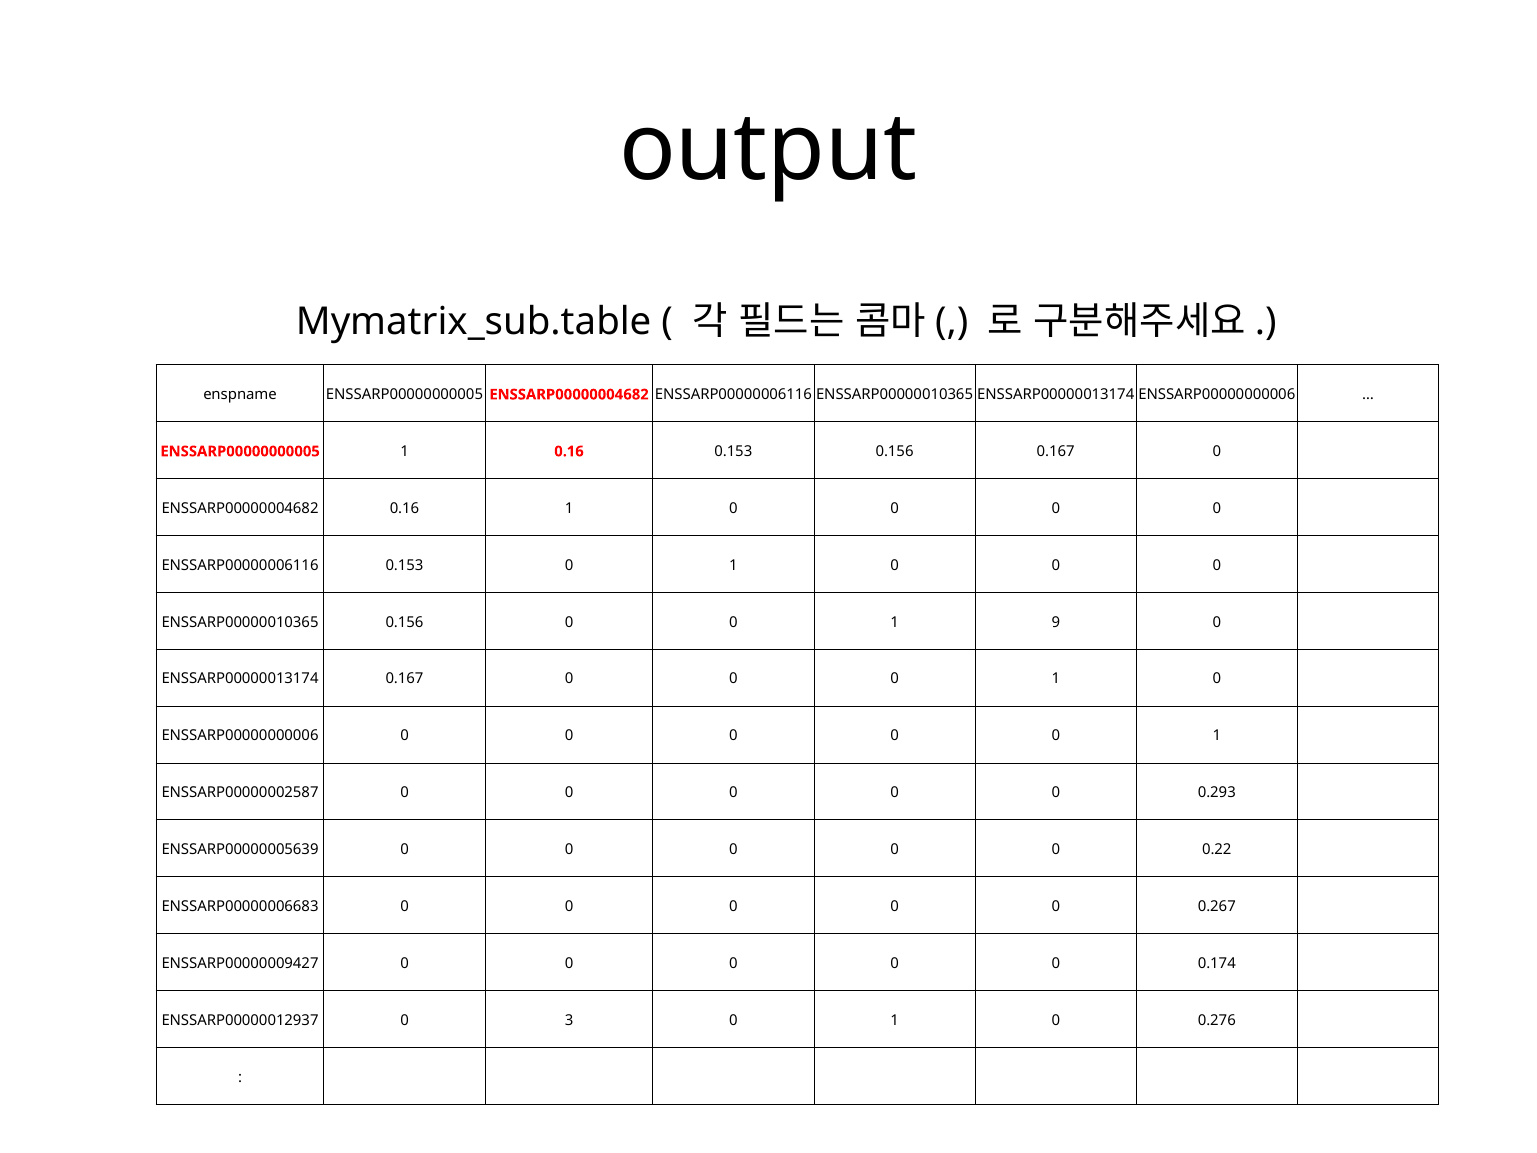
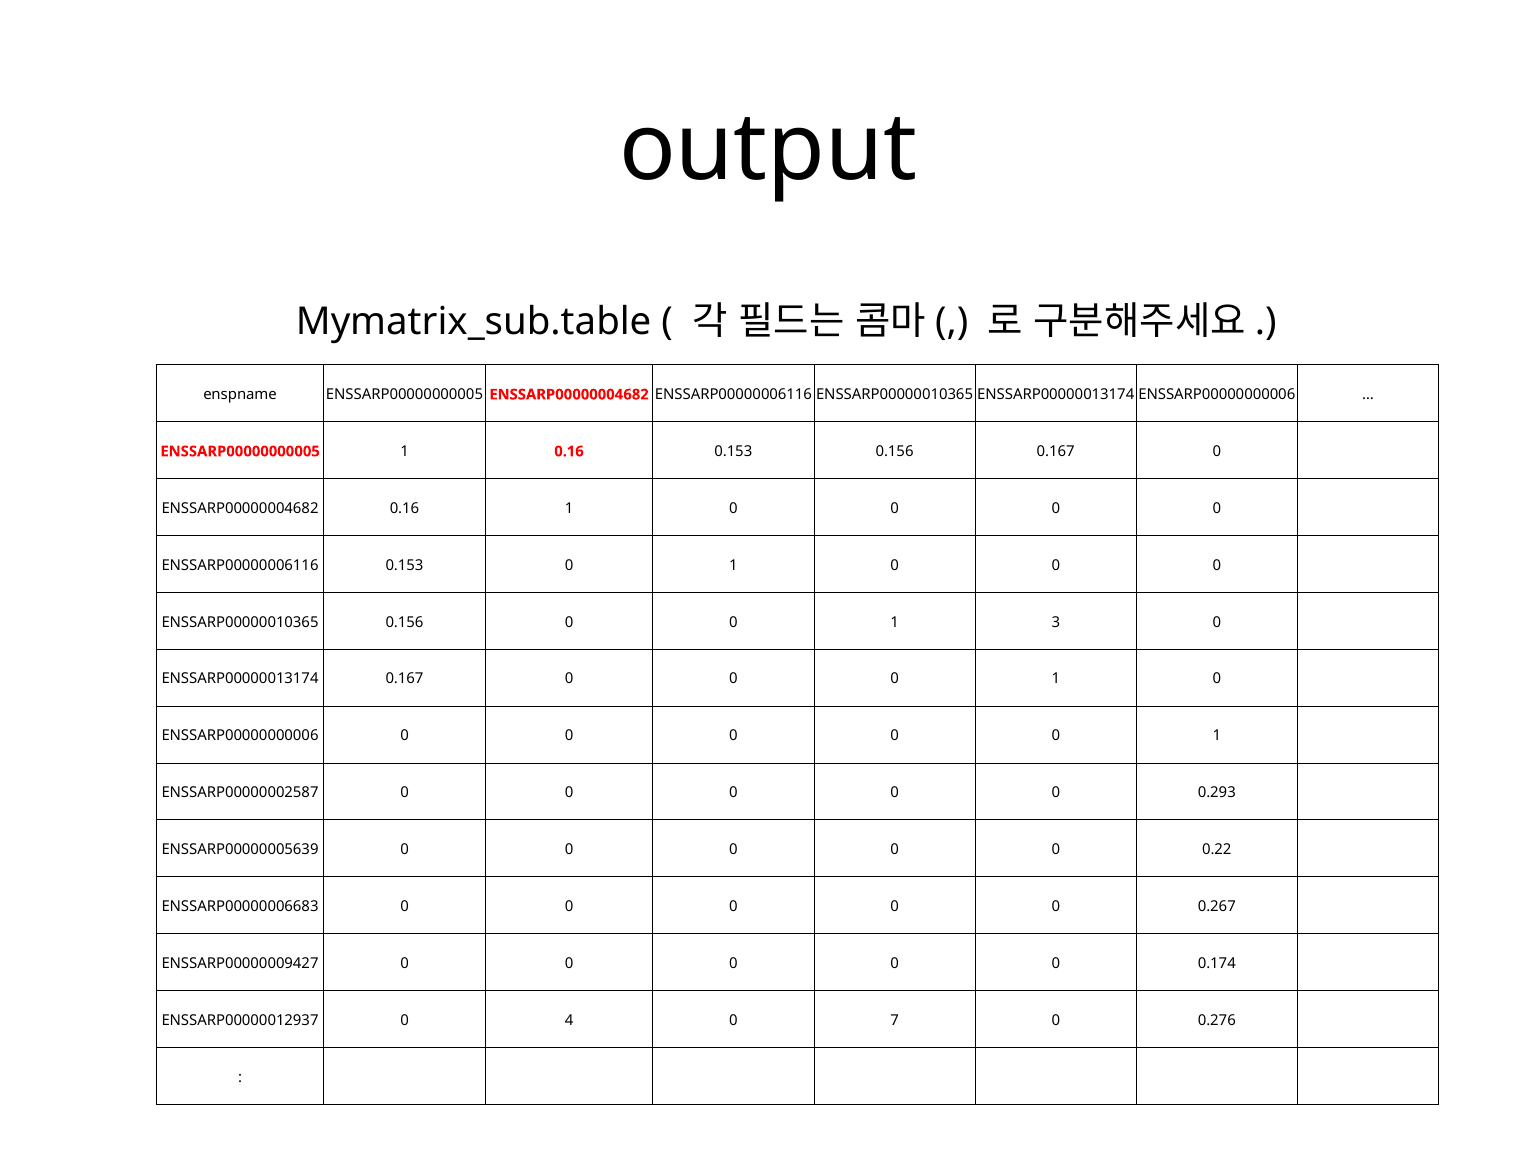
9: 9 -> 3
3: 3 -> 4
1 at (895, 1020): 1 -> 7
